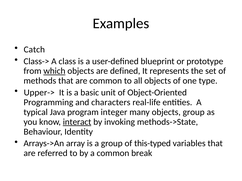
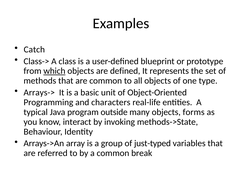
Upper->: Upper-> -> Arrays->
integer: integer -> outside
objects group: group -> forms
interact underline: present -> none
this-typed: this-typed -> just-typed
